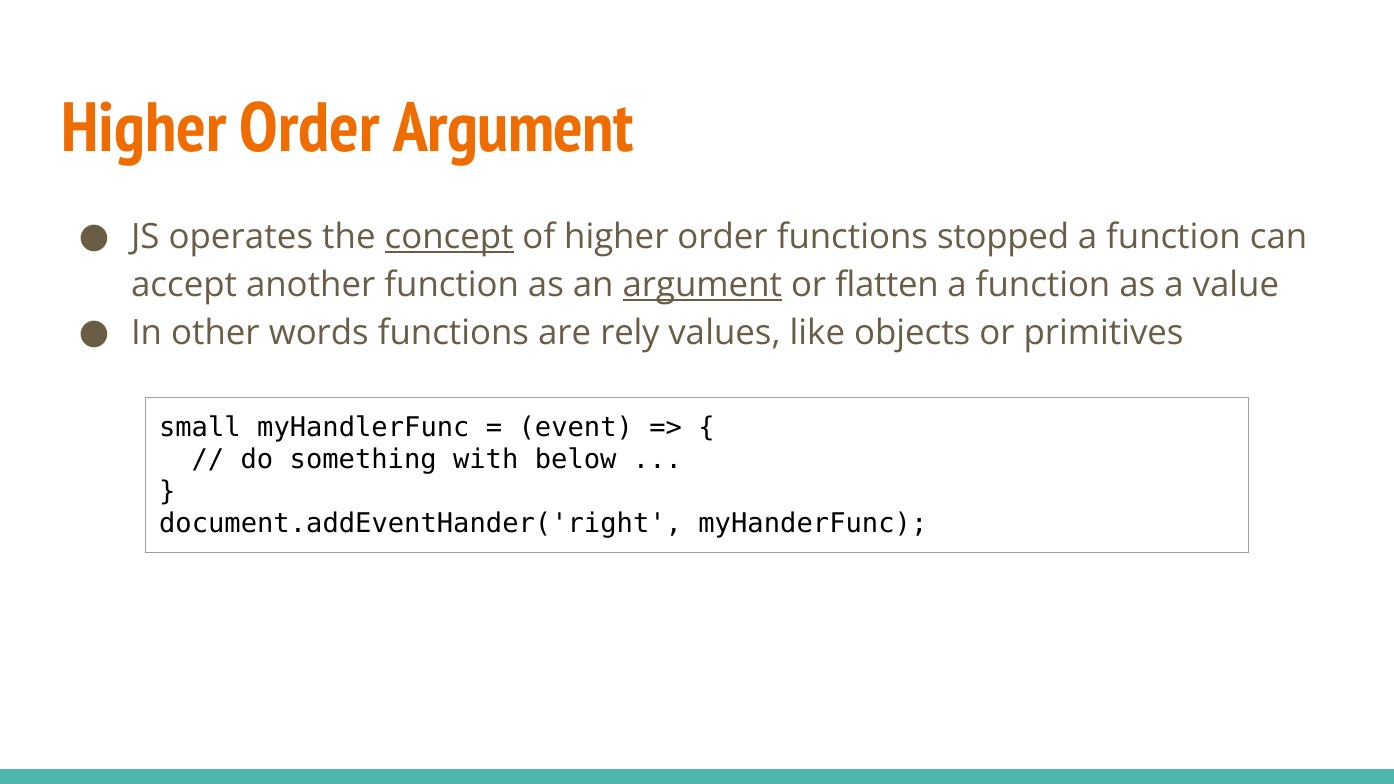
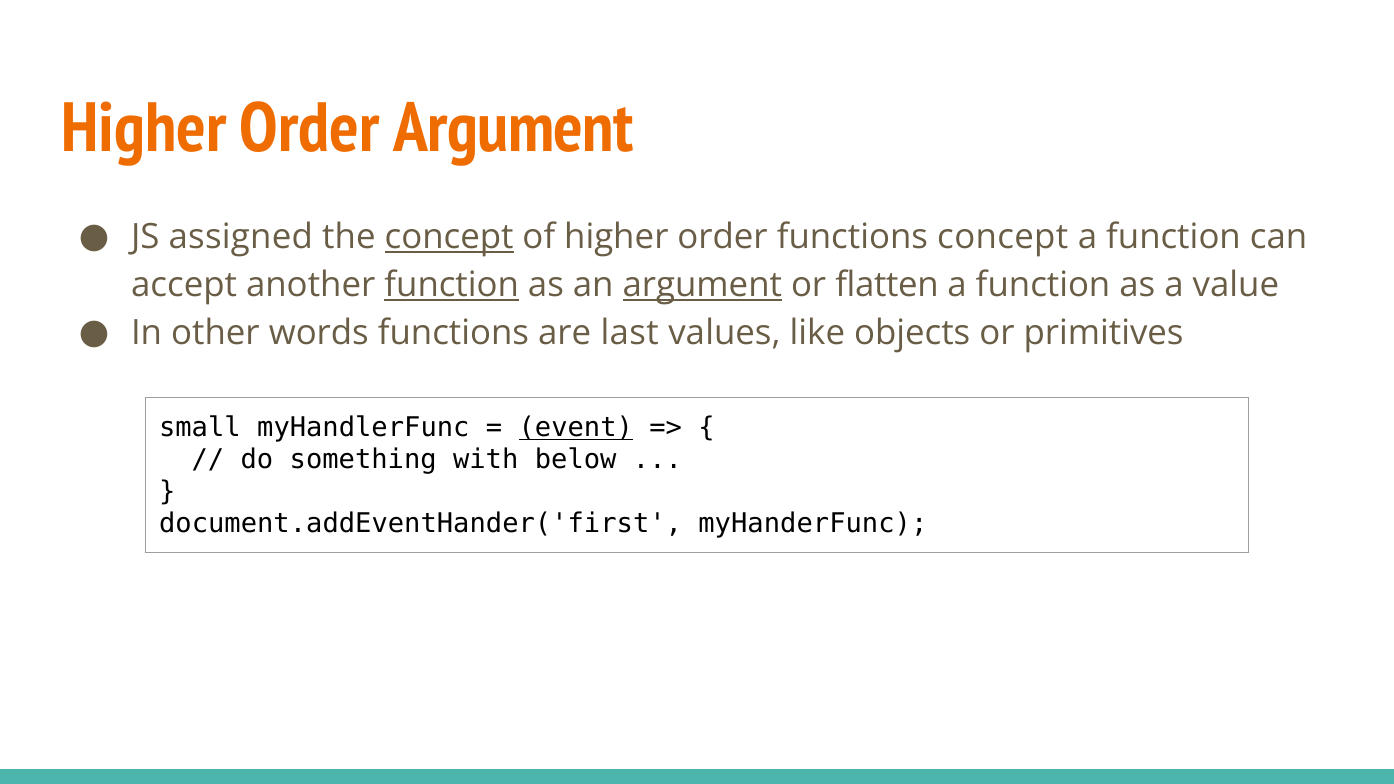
operates: operates -> assigned
functions stopped: stopped -> concept
function at (452, 285) underline: none -> present
rely: rely -> last
event underline: none -> present
document.addEventHander('right: document.addEventHander('right -> document.addEventHander('first
